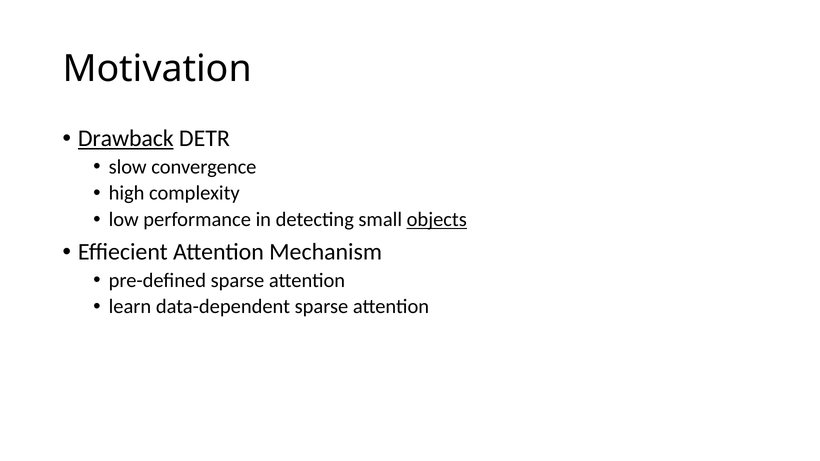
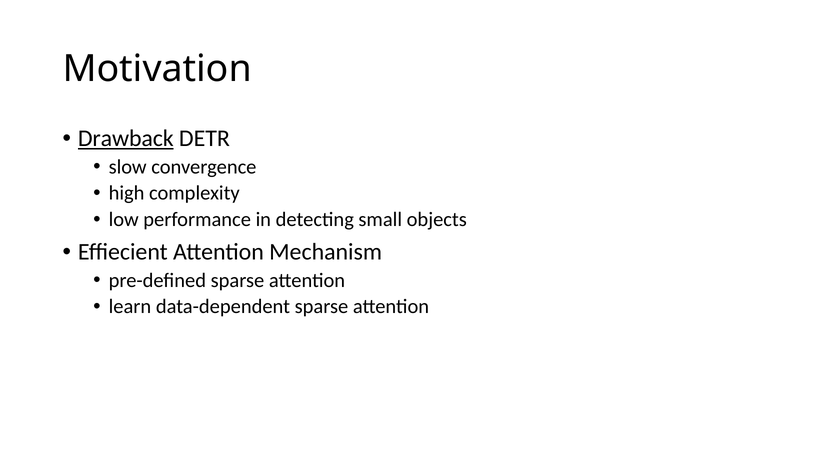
objects underline: present -> none
